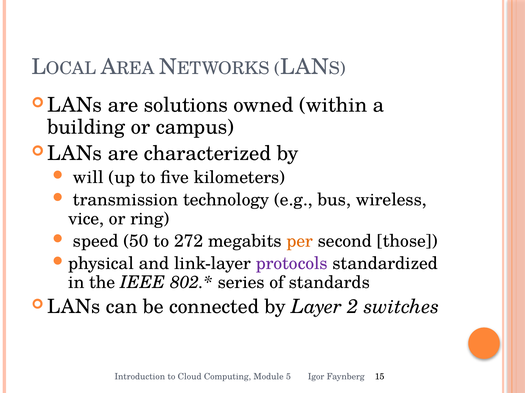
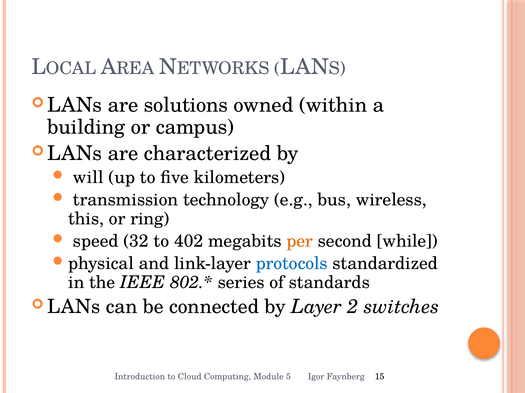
vice: vice -> this
50: 50 -> 32
272: 272 -> 402
those: those -> while
protocols colour: purple -> blue
